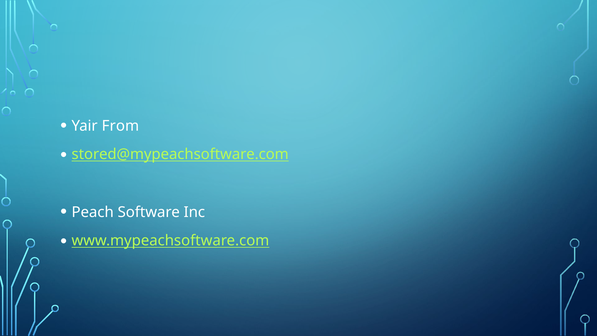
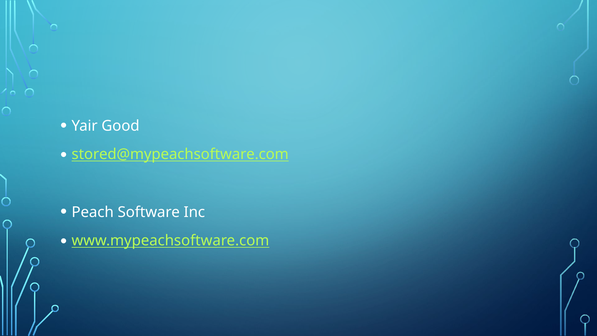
From: From -> Good
